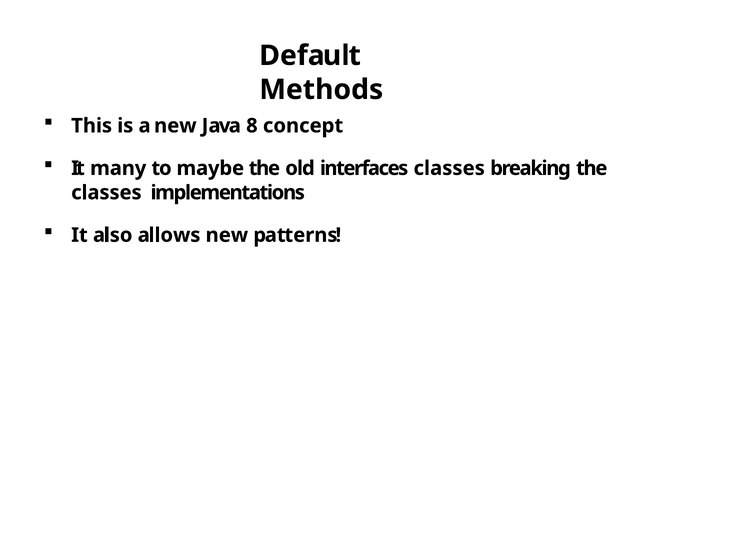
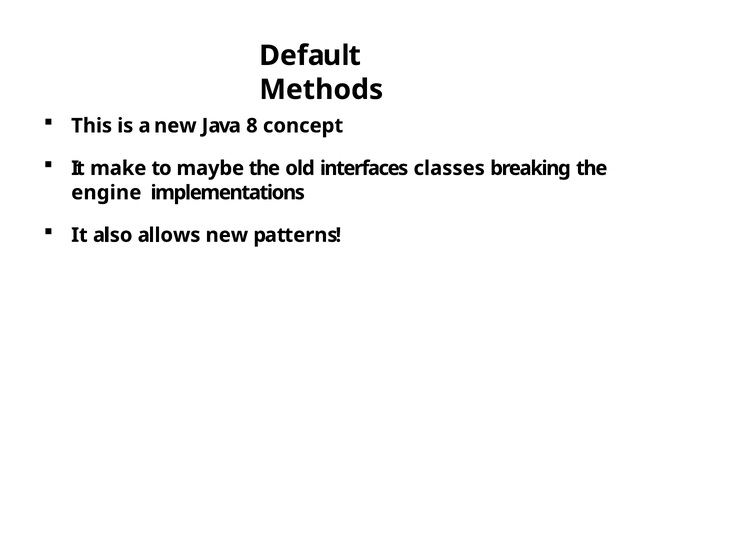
many: many -> make
classes at (106, 193): classes -> engine
